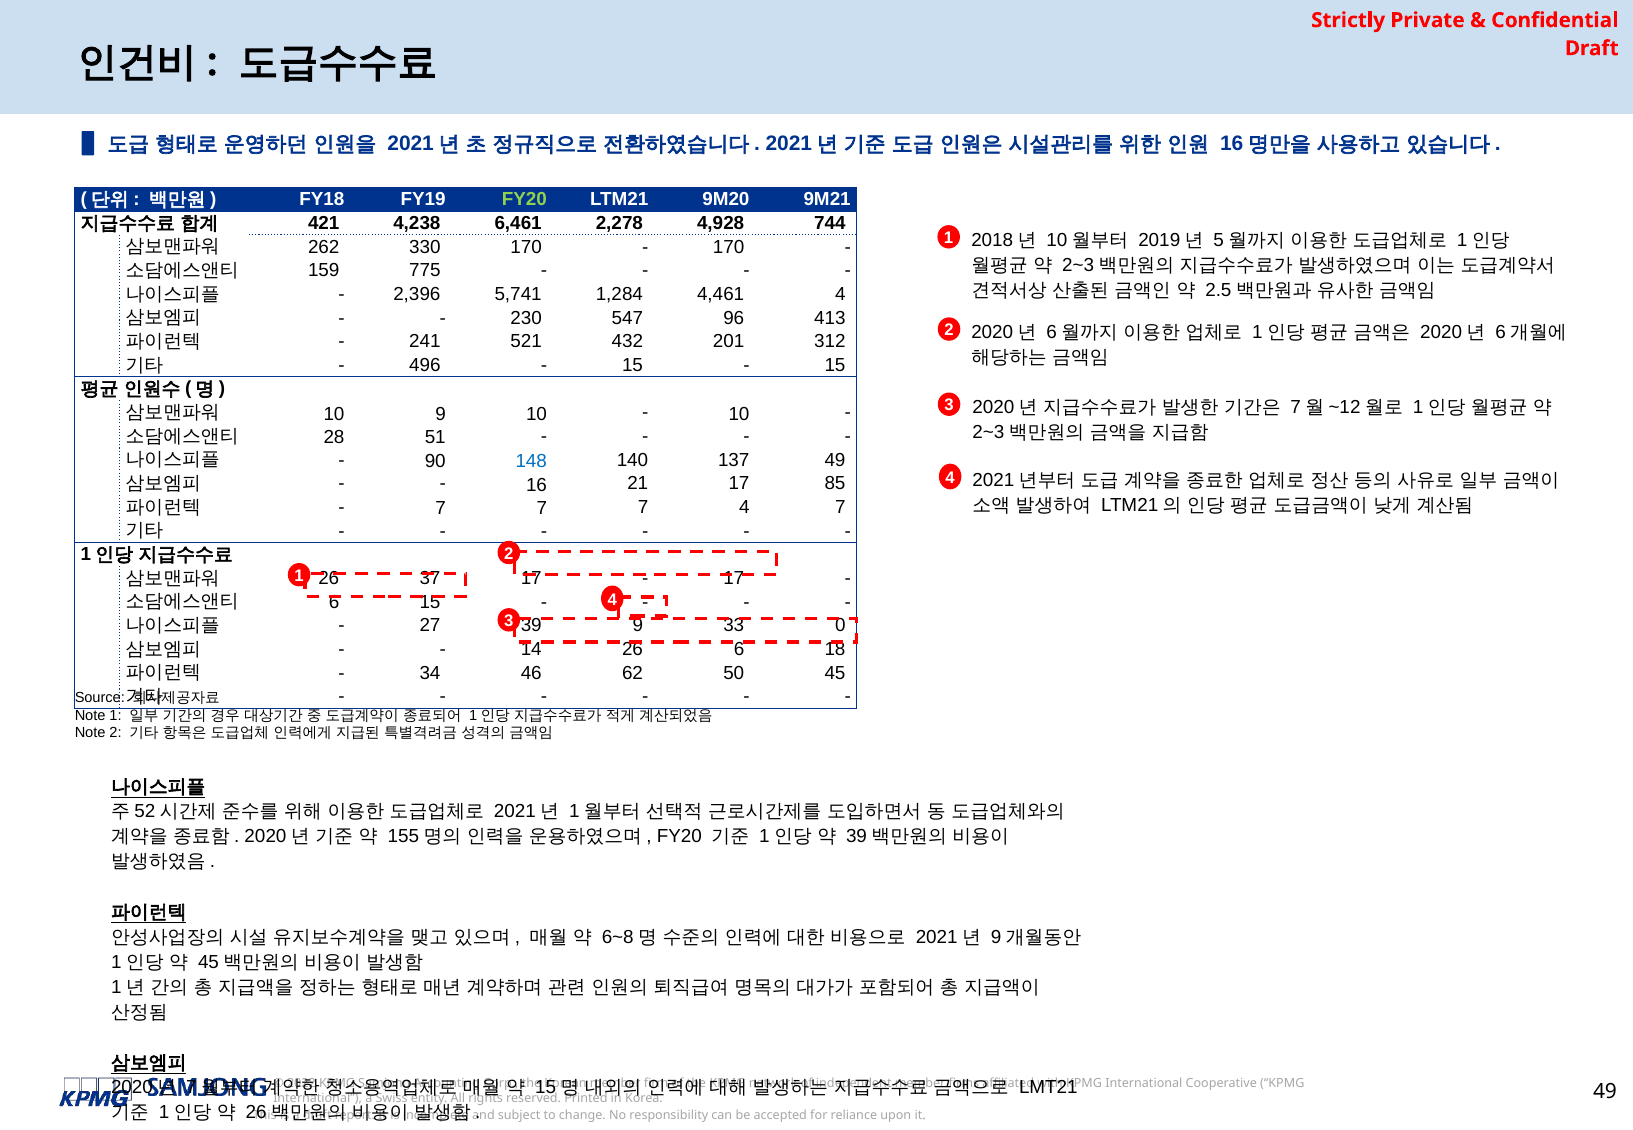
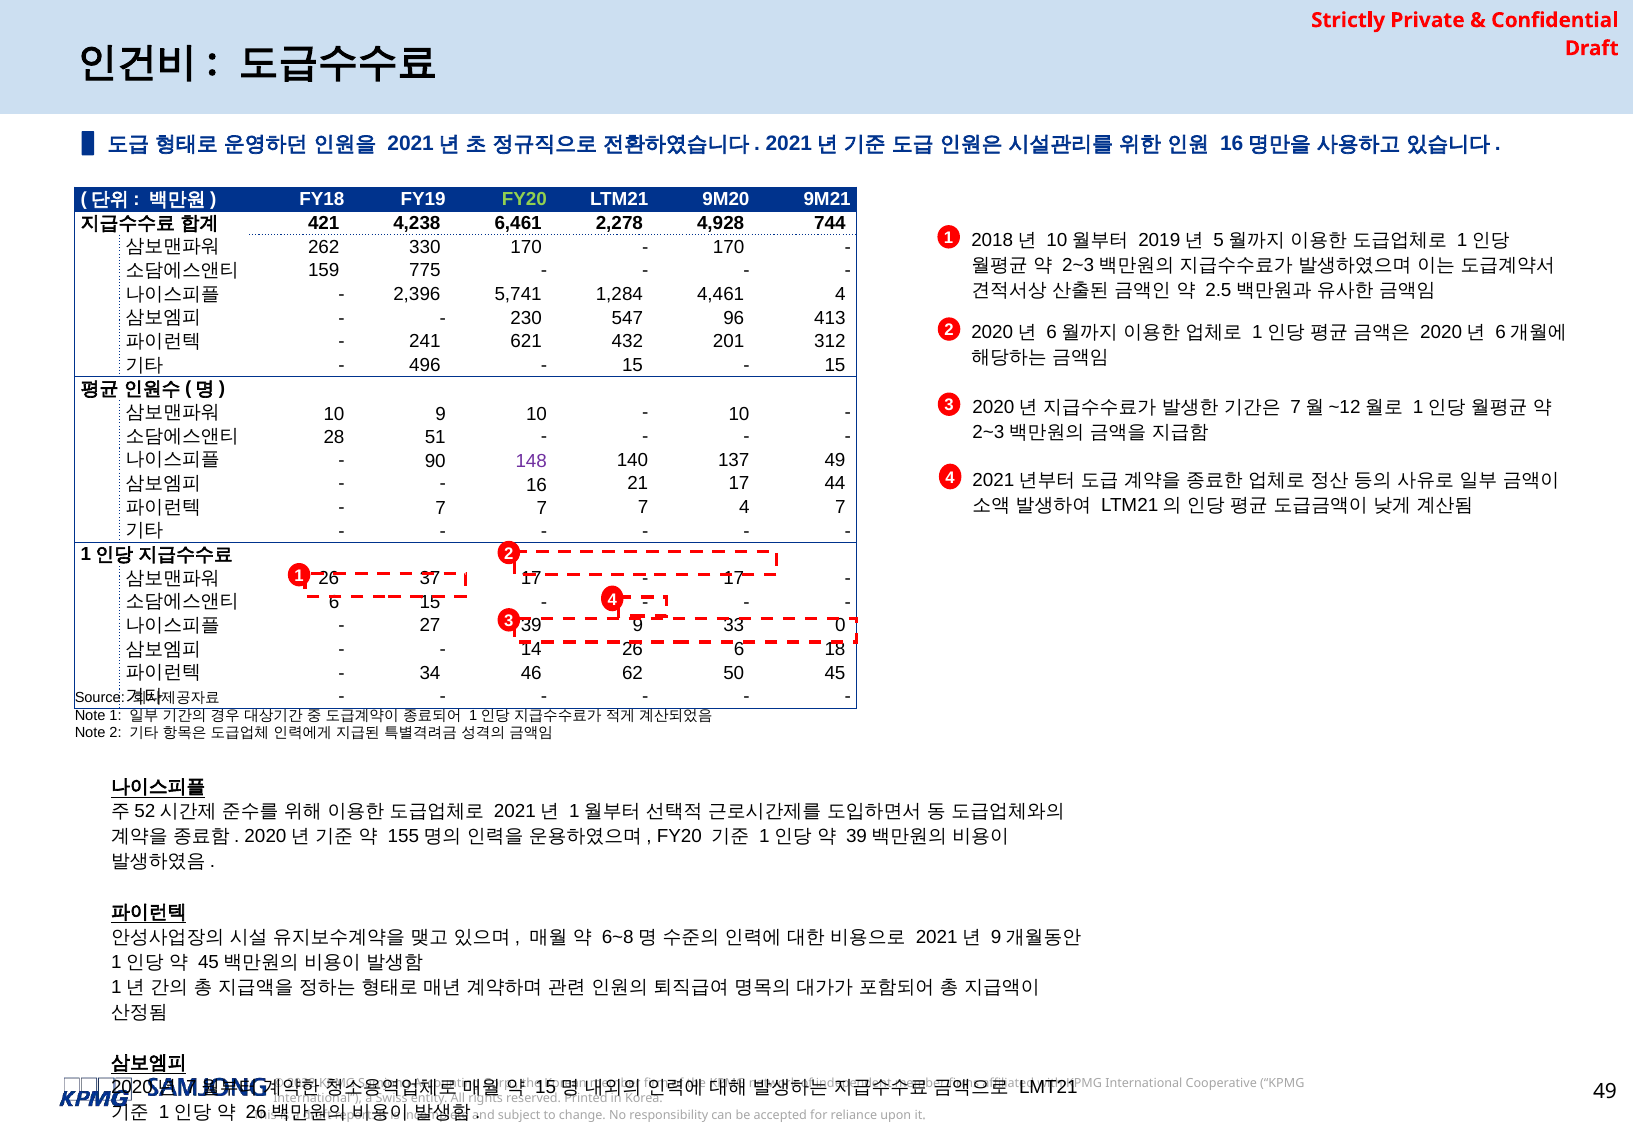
521: 521 -> 621
148 colour: blue -> purple
85: 85 -> 44
